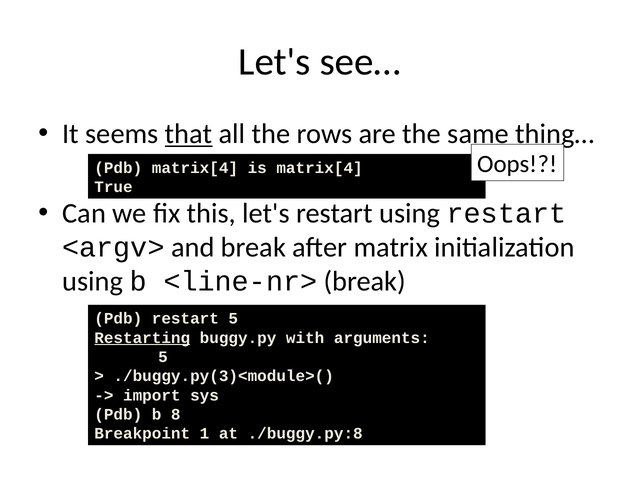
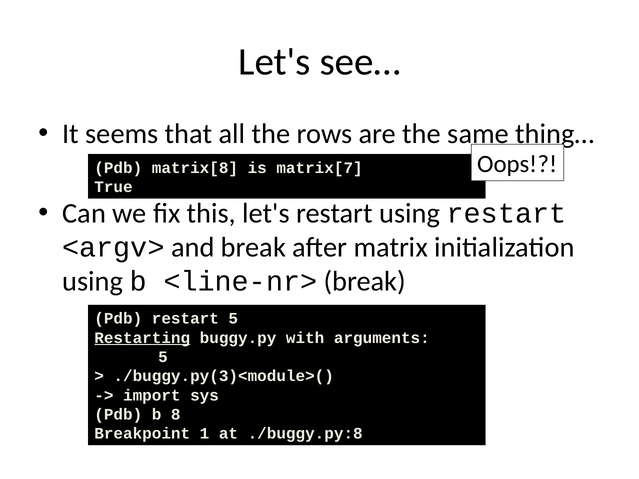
that underline: present -> none
Pdb matrix[4: matrix[4 -> matrix[8
is matrix[4: matrix[4 -> matrix[7
